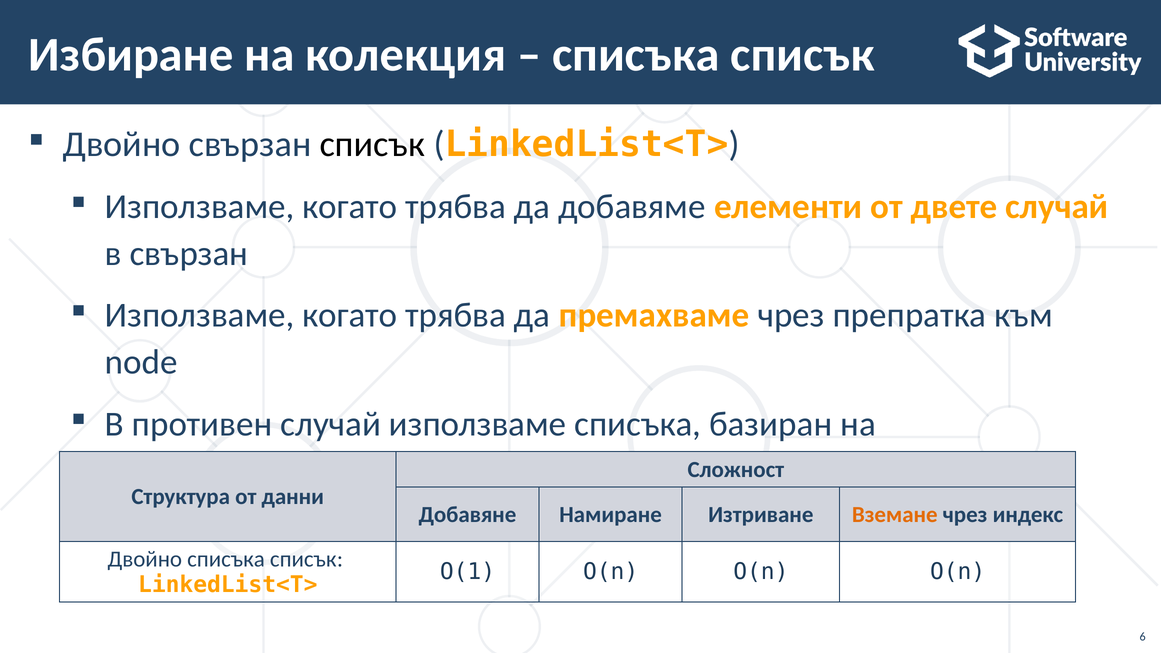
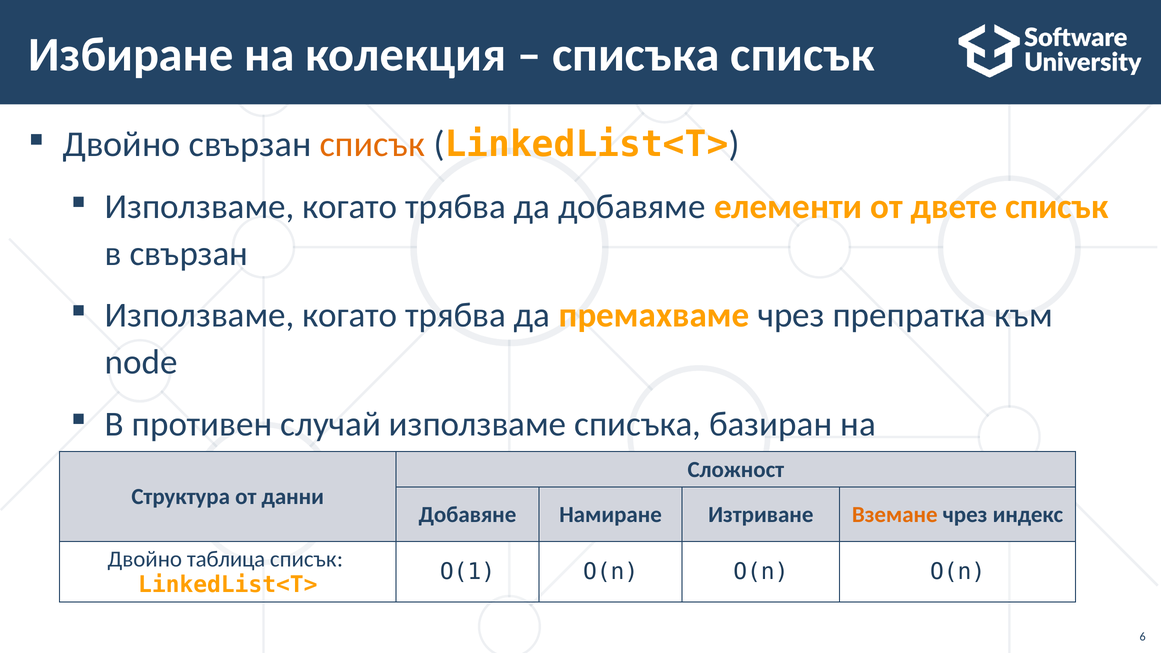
списък at (372, 144) colour: black -> orange
двете случай: случай -> списък
Двойно списъка: списъка -> таблица
